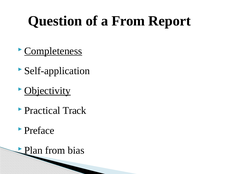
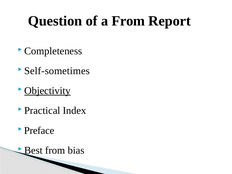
Completeness underline: present -> none
Self-application: Self-application -> Self-sometimes
Track: Track -> Index
Plan: Plan -> Best
